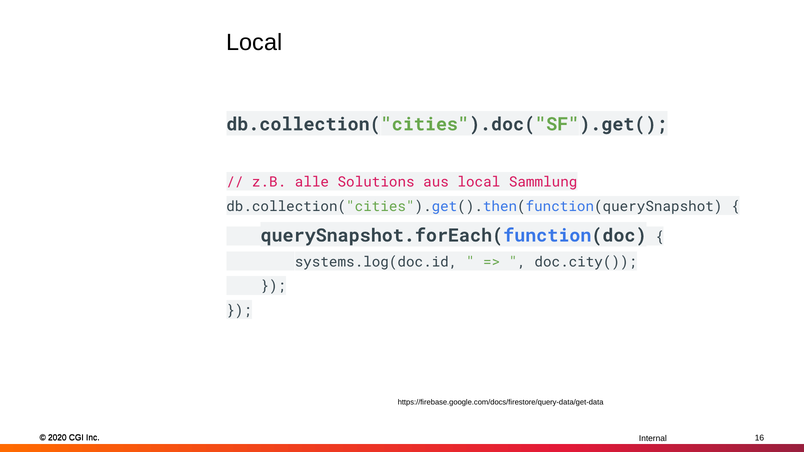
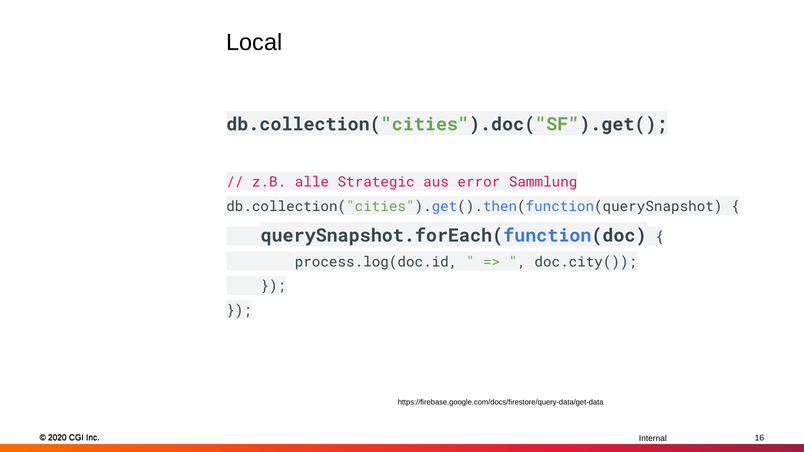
Solutions: Solutions -> Strategic
aus local: local -> error
systems.log(doc.id: systems.log(doc.id -> process.log(doc.id
